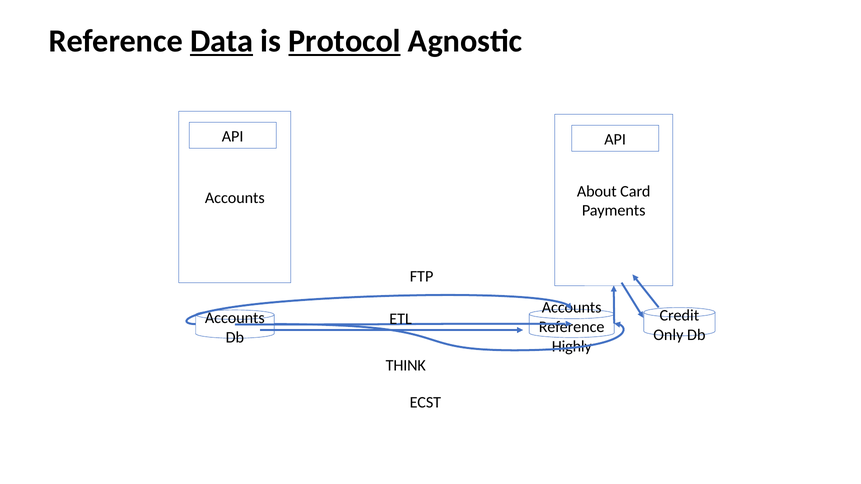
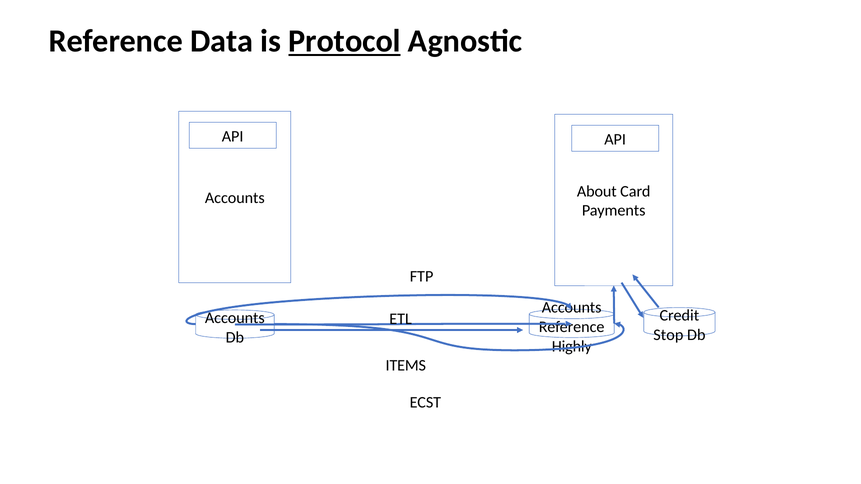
Data underline: present -> none
Only: Only -> Stop
THINK: THINK -> ITEMS
